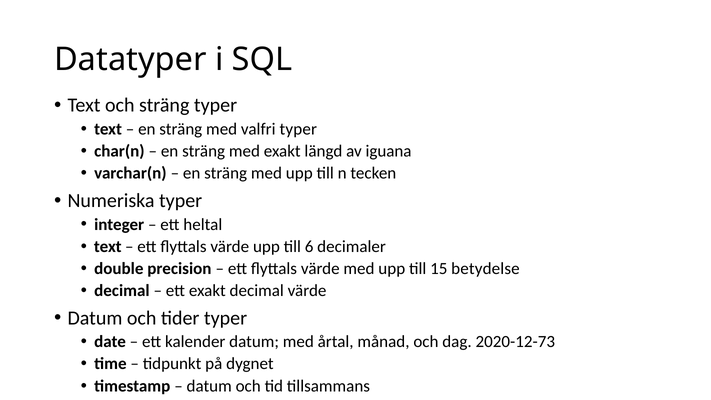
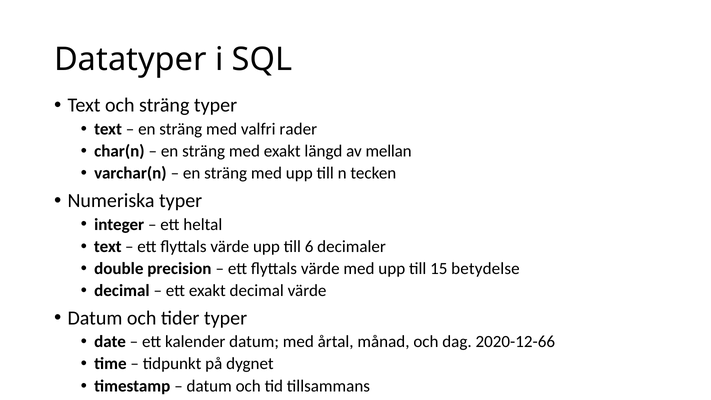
valfri typer: typer -> rader
iguana: iguana -> mellan
2020-12-73: 2020-12-73 -> 2020-12-66
